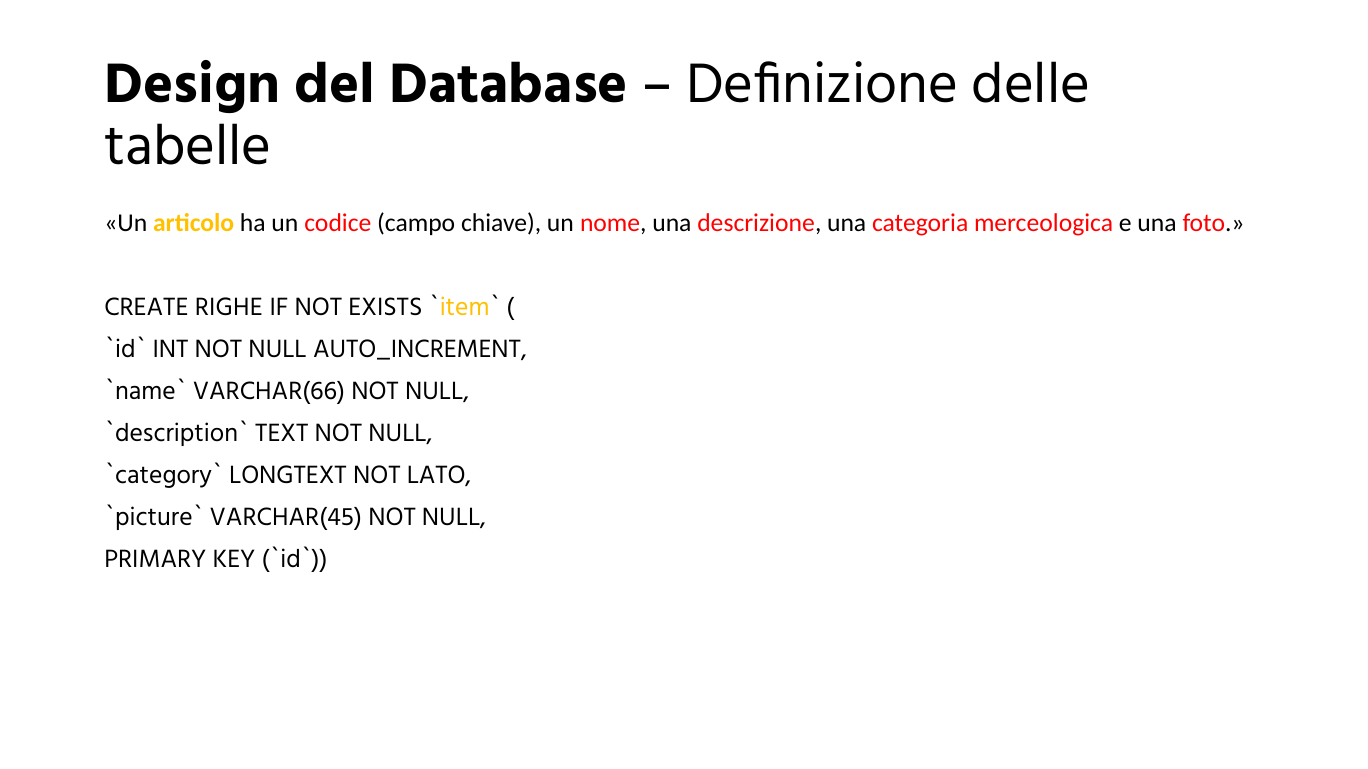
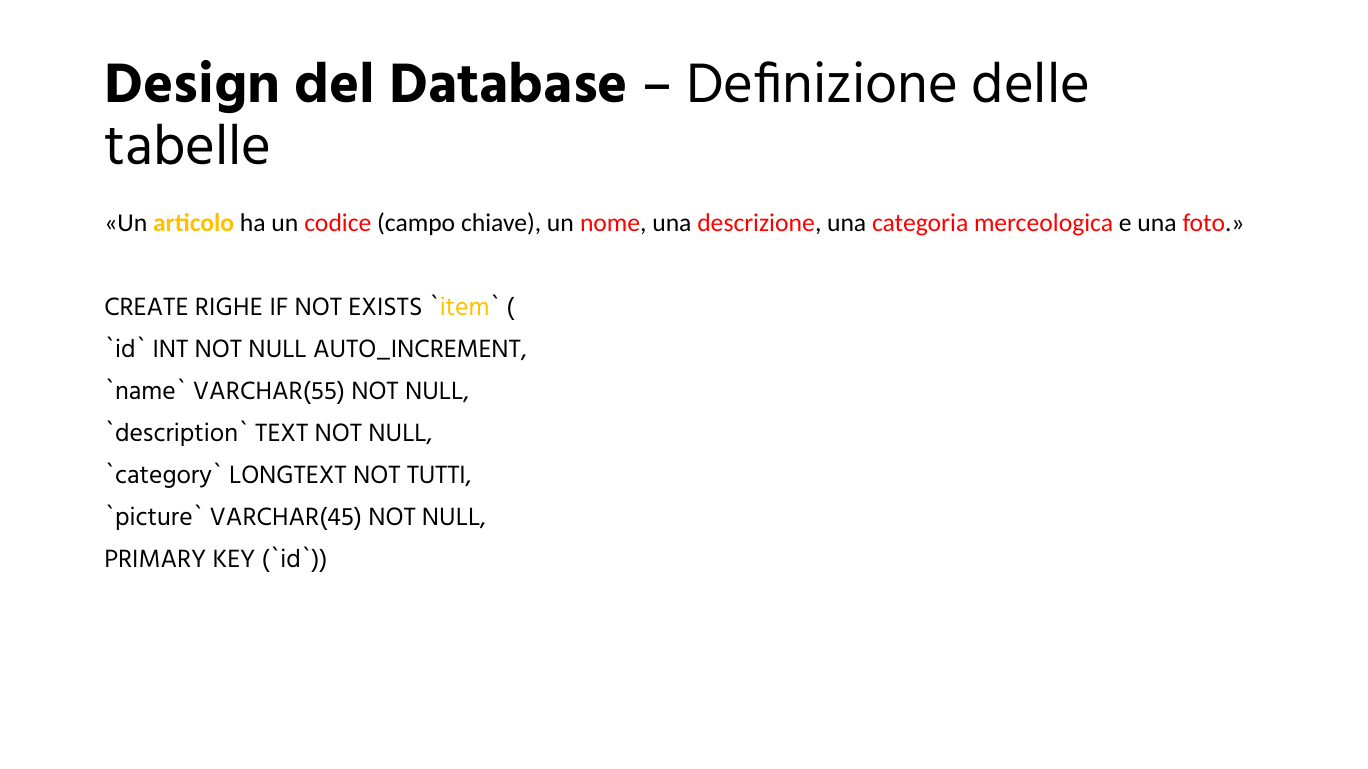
VARCHAR(66: VARCHAR(66 -> VARCHAR(55
LATO: LATO -> TUTTI
